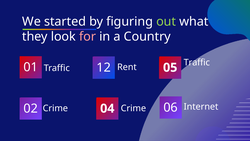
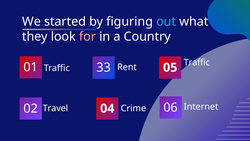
out colour: light green -> light blue
12: 12 -> 33
02 Crime: Crime -> Travel
